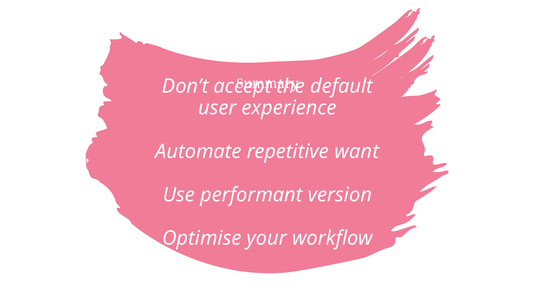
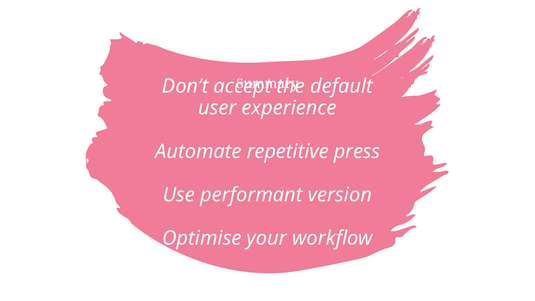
want: want -> press
